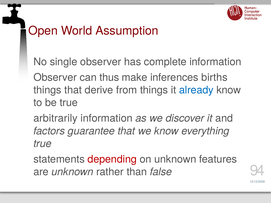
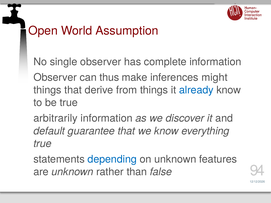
births: births -> might
factors: factors -> default
depending colour: red -> blue
